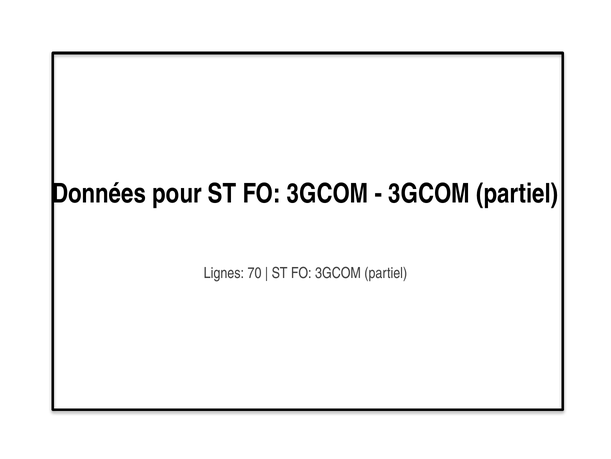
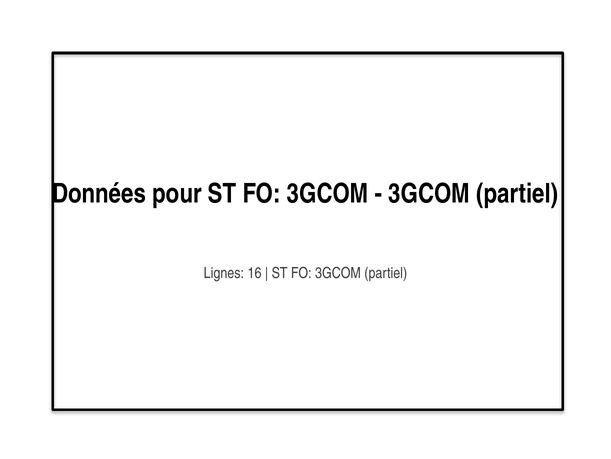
70: 70 -> 16
